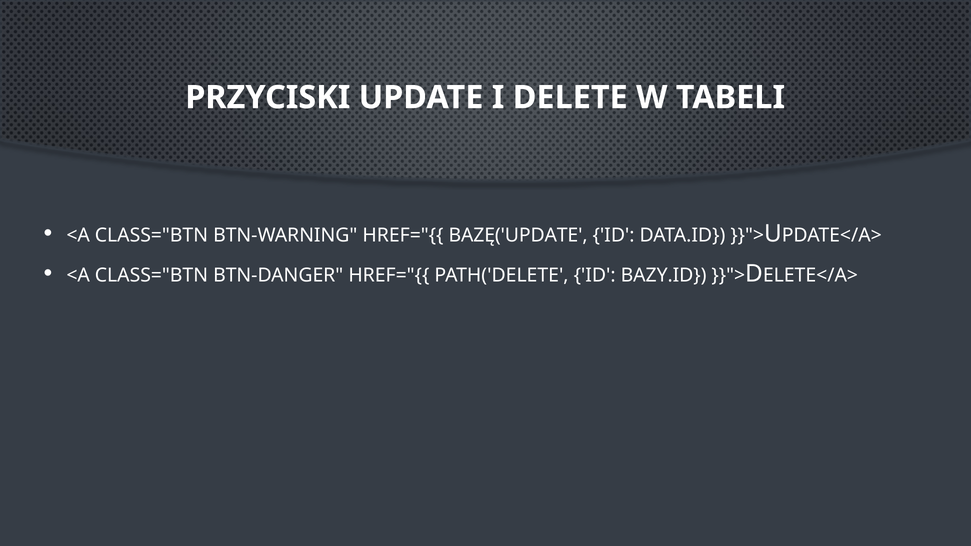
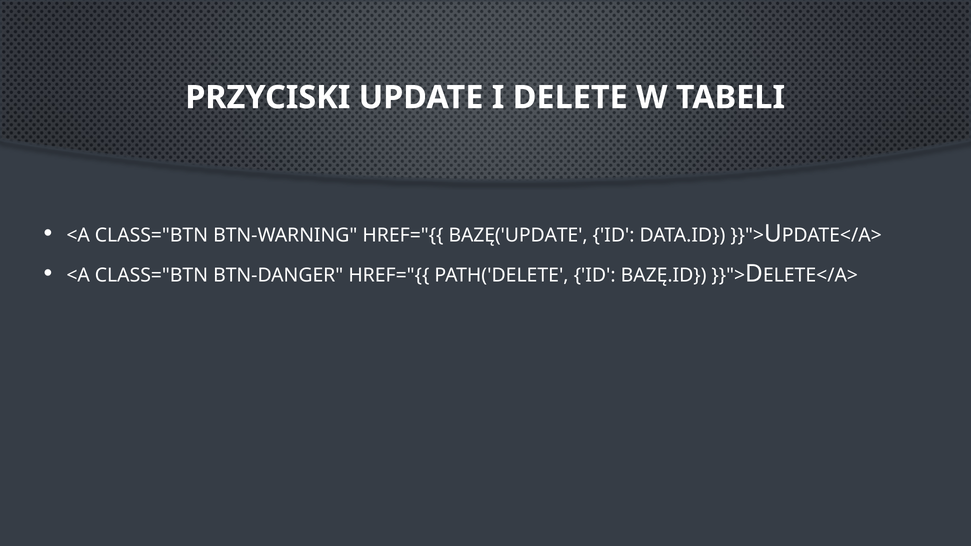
BAZY.ID: BAZY.ID -> BAZĘ.ID
